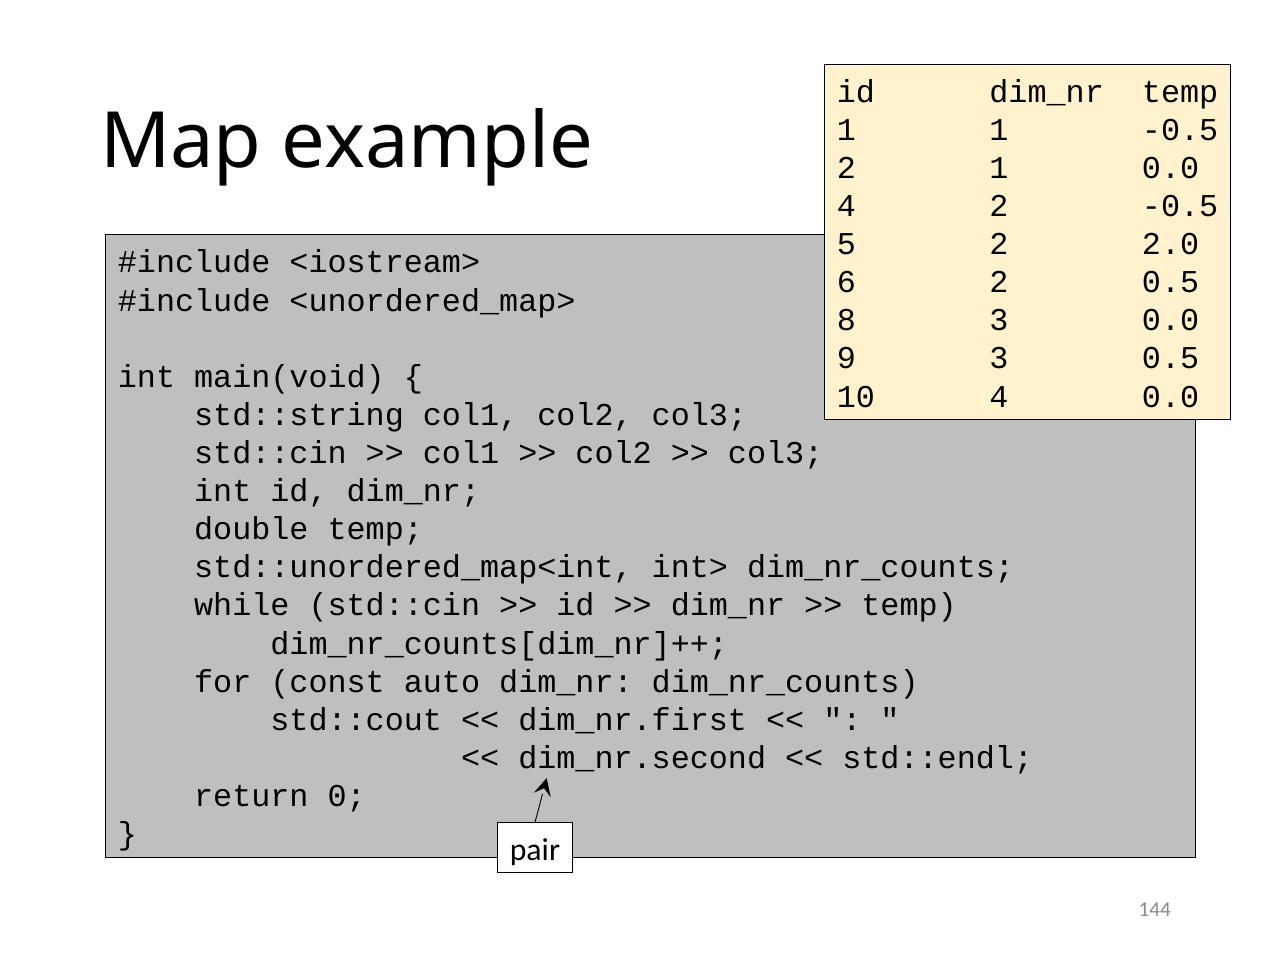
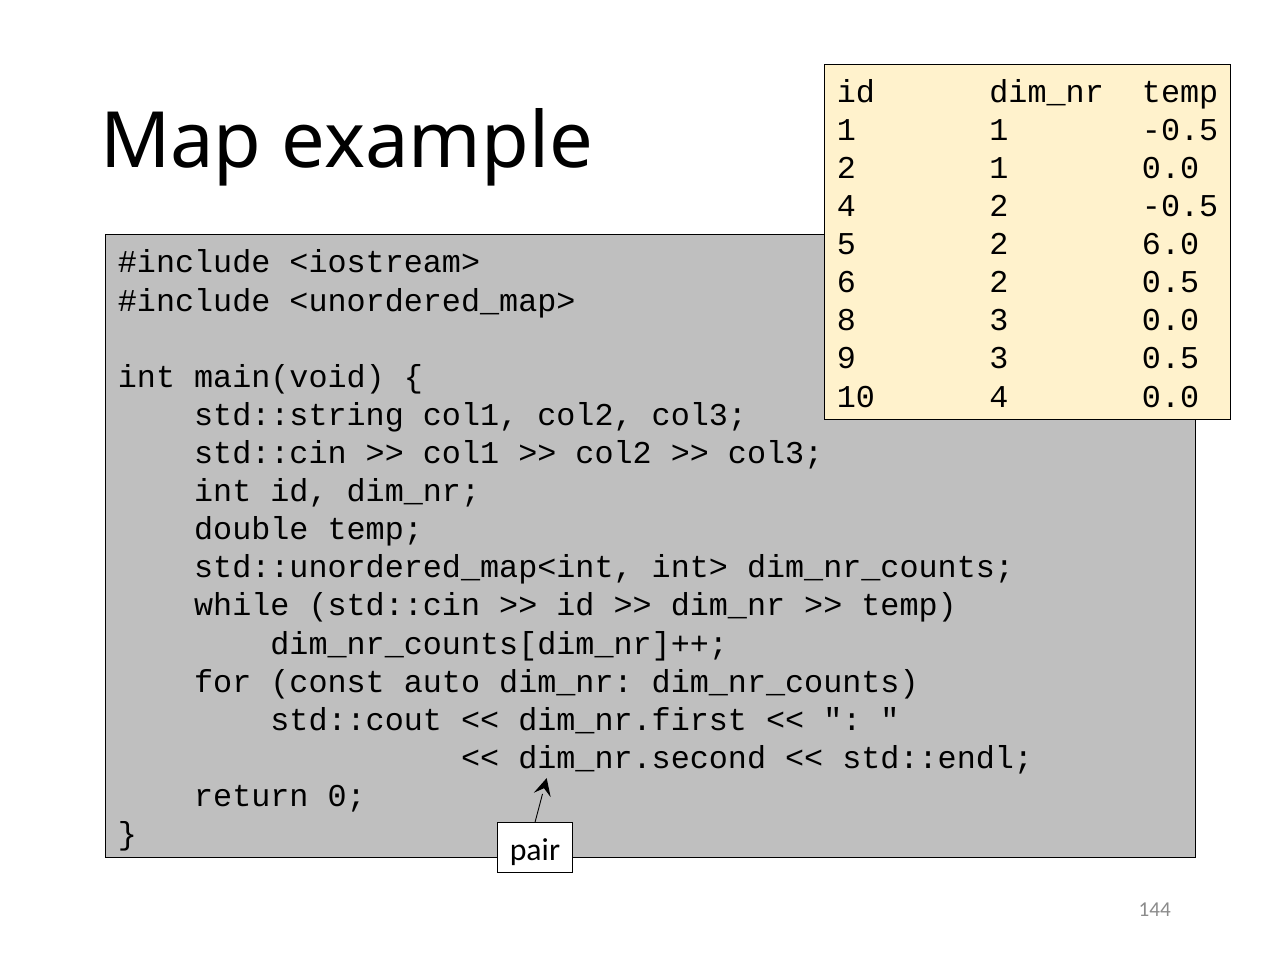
2.0: 2.0 -> 6.0
